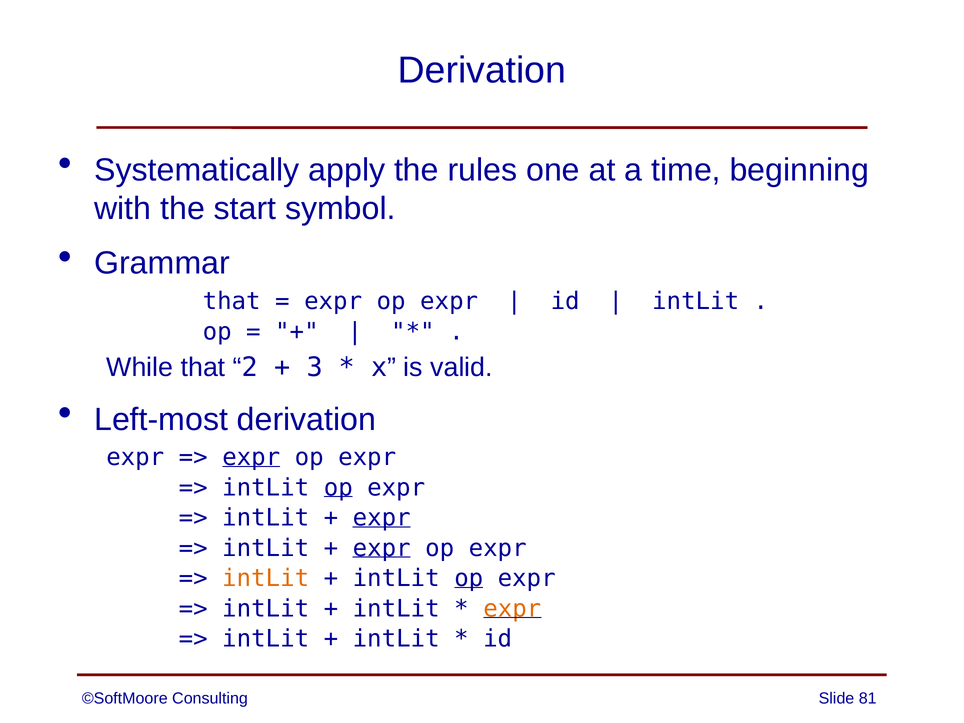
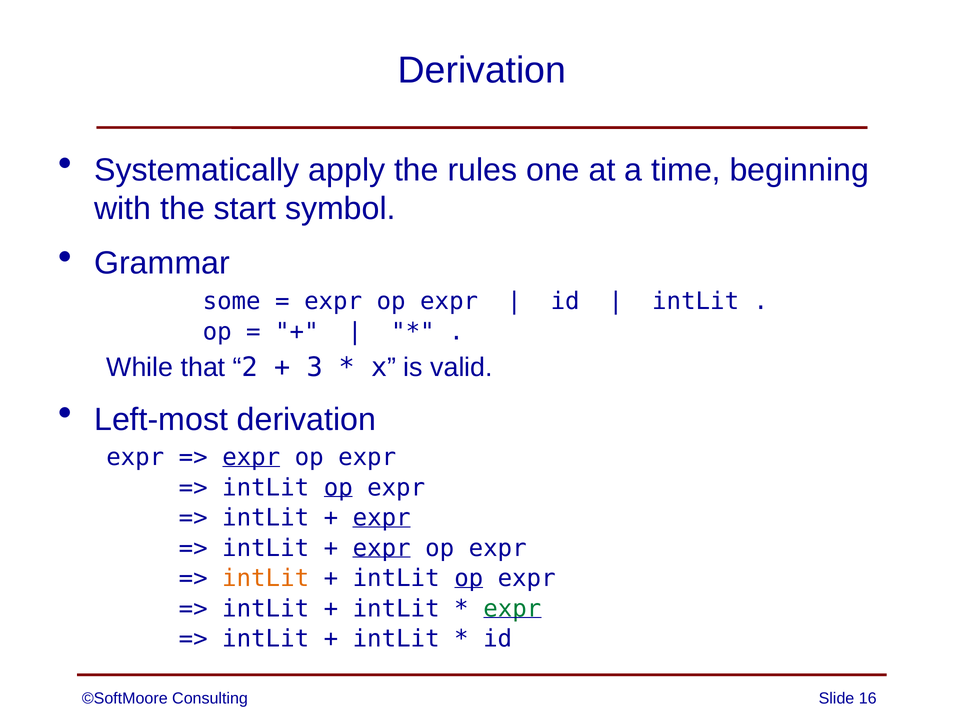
that at (232, 301): that -> some
expr at (512, 609) colour: orange -> green
81: 81 -> 16
